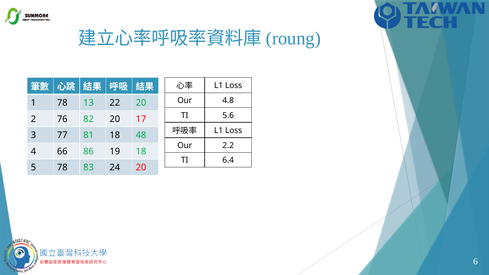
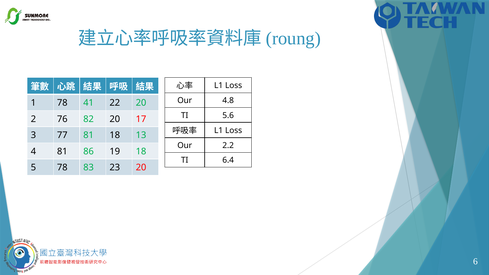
13: 13 -> 41
48: 48 -> 13
4 66: 66 -> 81
24: 24 -> 23
